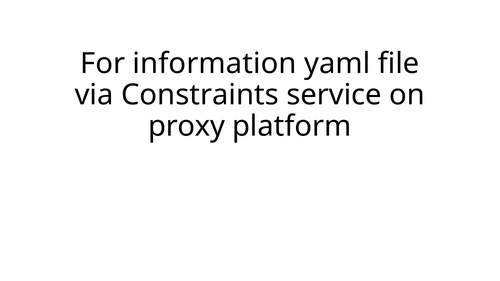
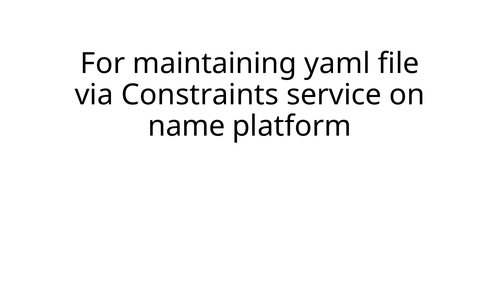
information: information -> maintaining
proxy: proxy -> name
